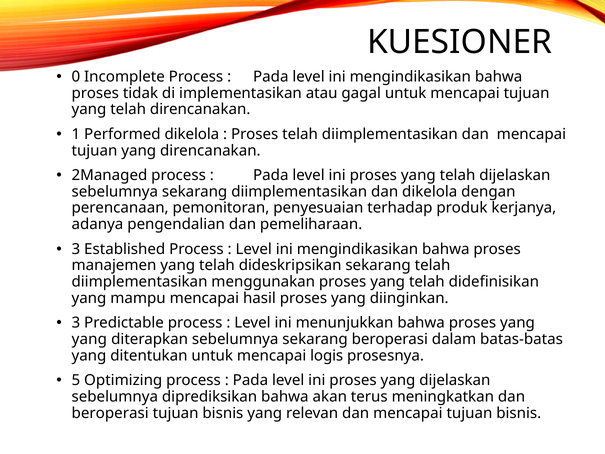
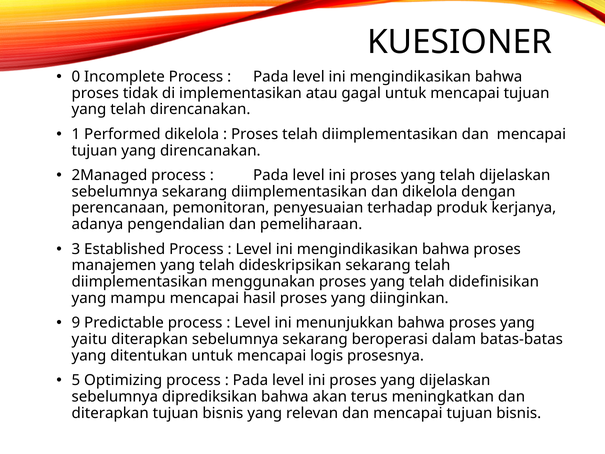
3 at (76, 323): 3 -> 9
yang at (89, 339): yang -> yaitu
beroperasi at (110, 413): beroperasi -> diterapkan
